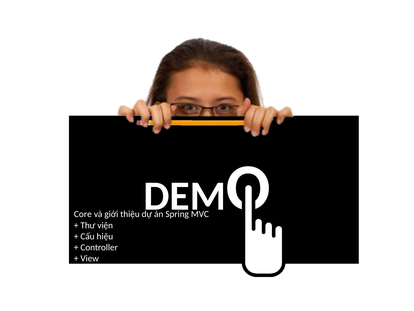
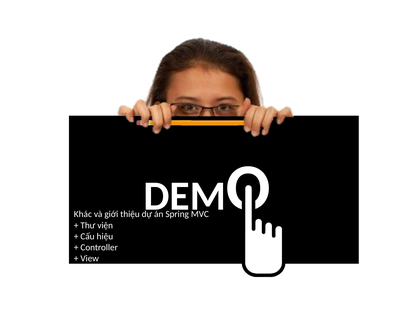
Core: Core -> Khác
